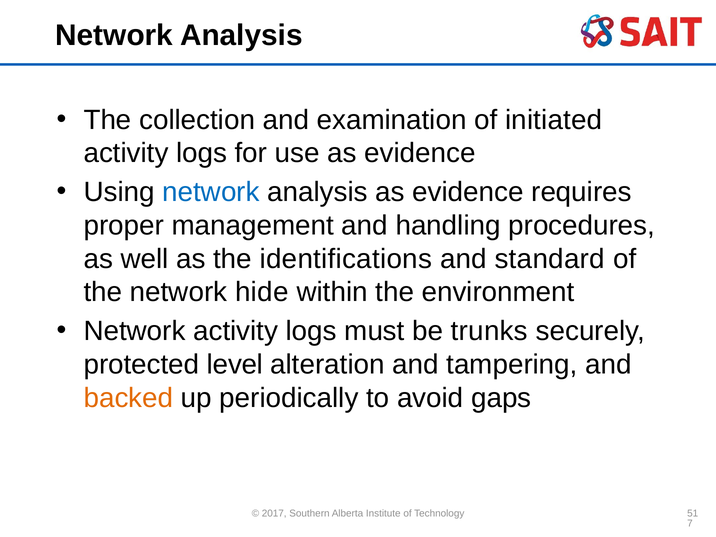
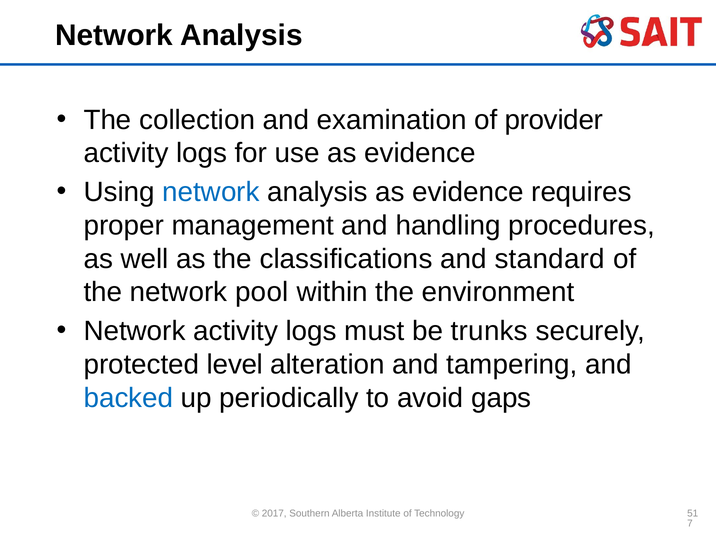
initiated: initiated -> provider
identifications: identifications -> classifications
hide: hide -> pool
backed colour: orange -> blue
